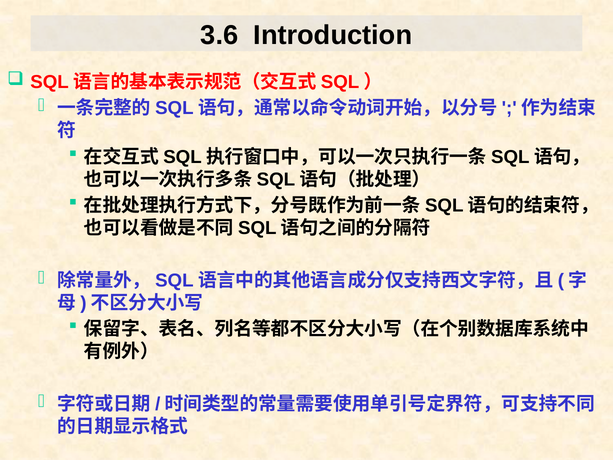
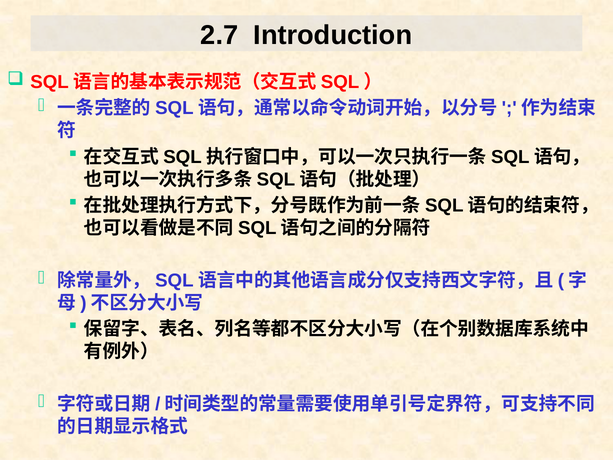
3.6: 3.6 -> 2.7
